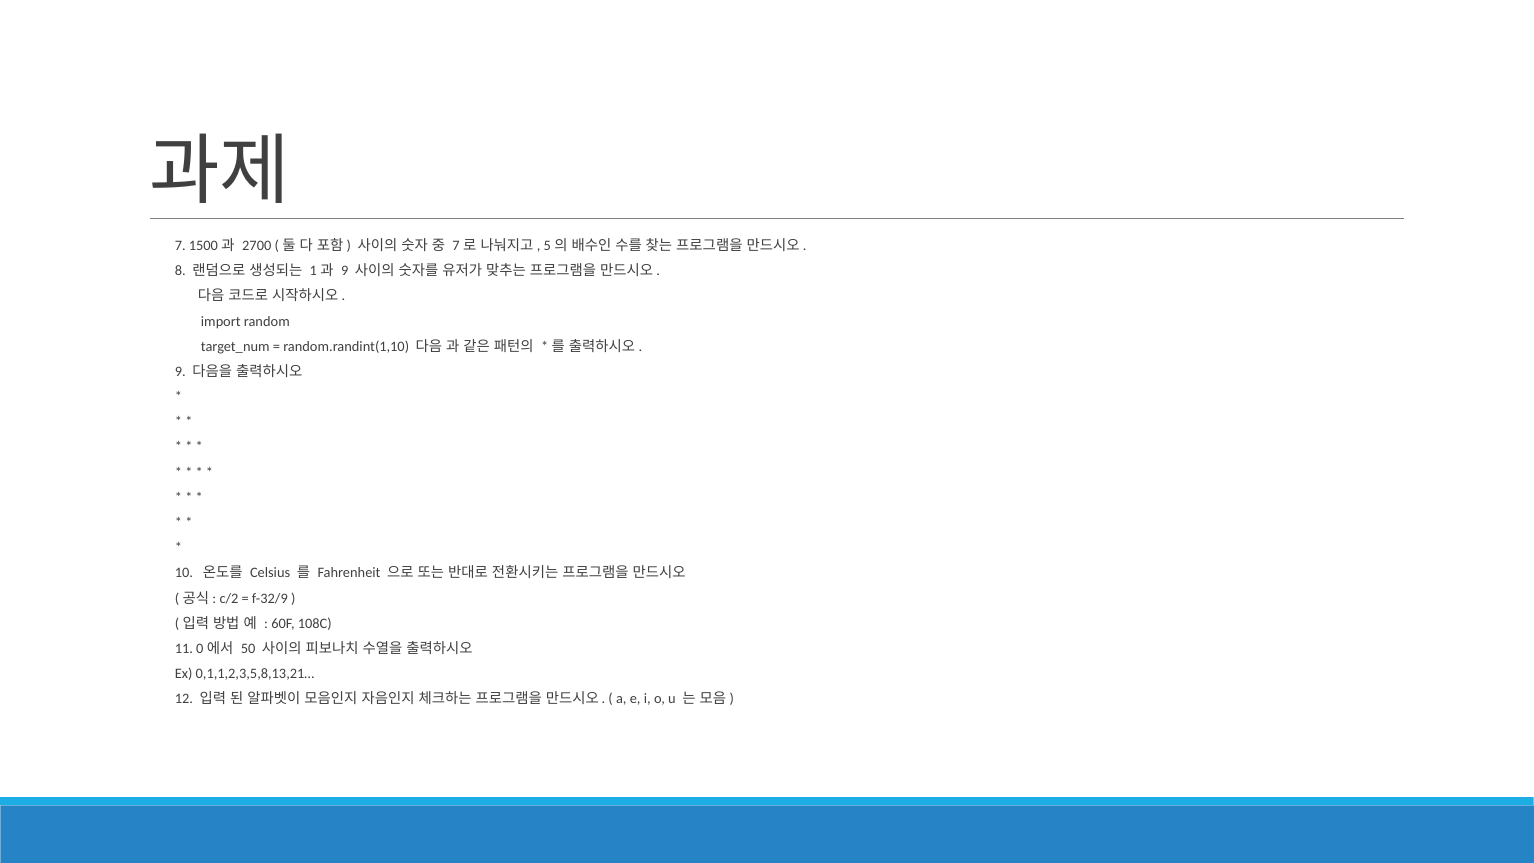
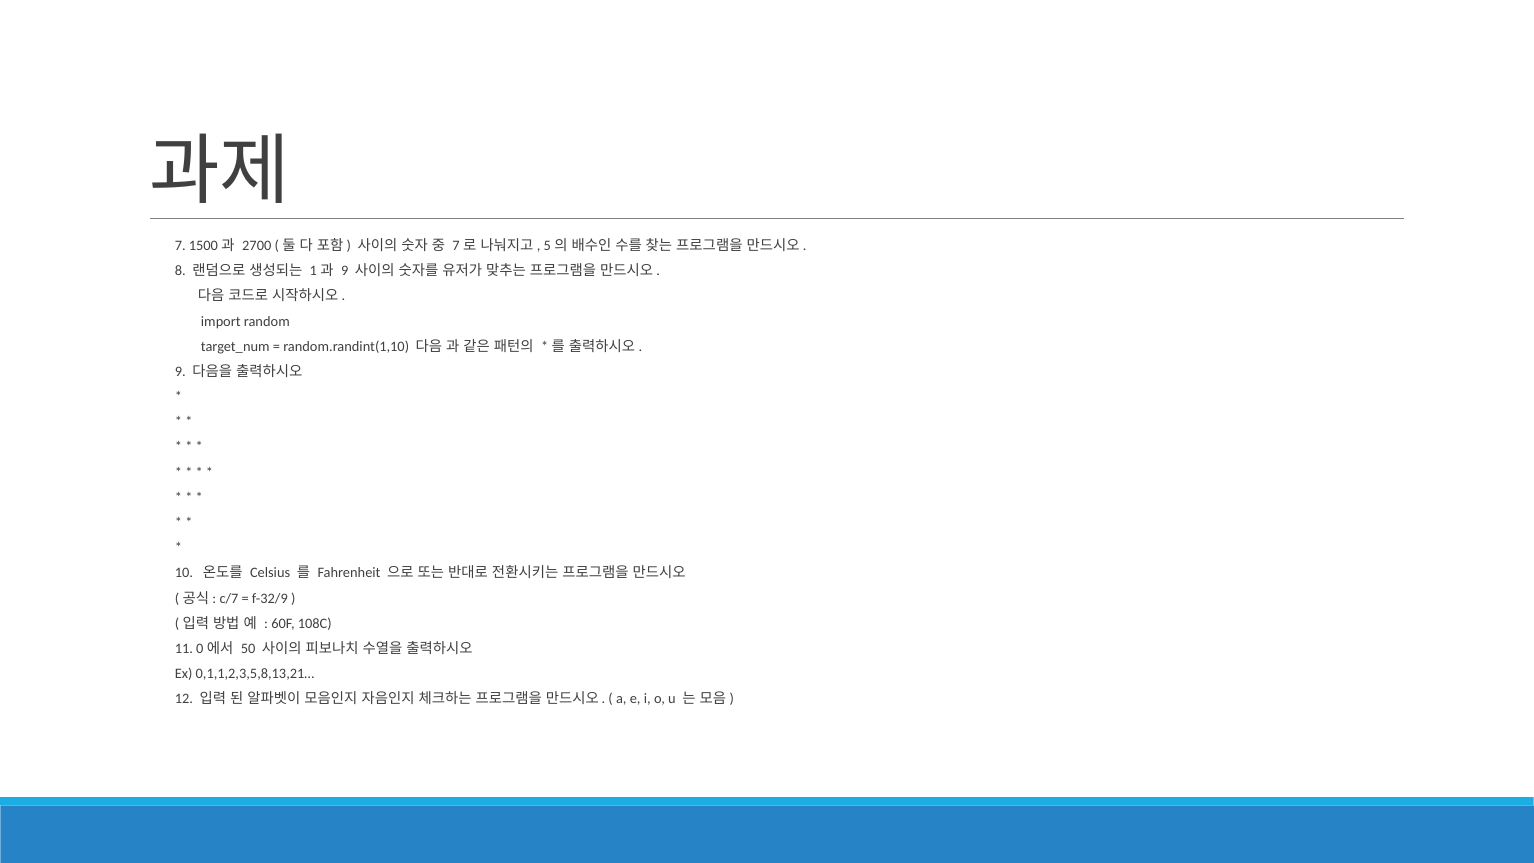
c/2: c/2 -> c/7
